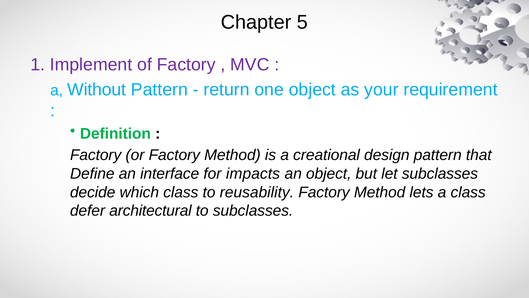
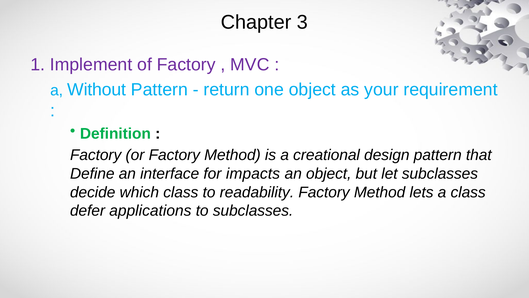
5: 5 -> 3
reusability: reusability -> readability
architectural: architectural -> applications
